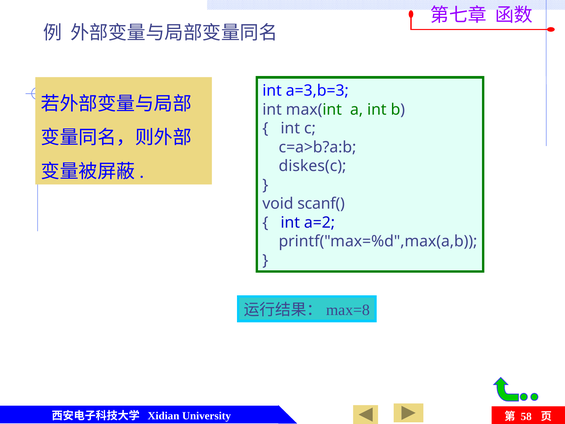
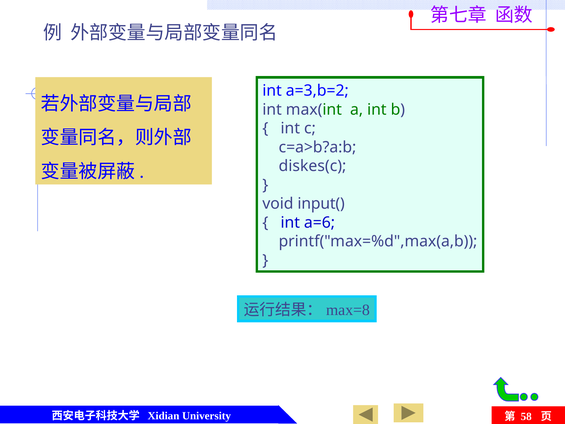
a=3,b=3: a=3,b=3 -> a=3,b=2
scanf(: scanf( -> input(
a=2: a=2 -> a=6
